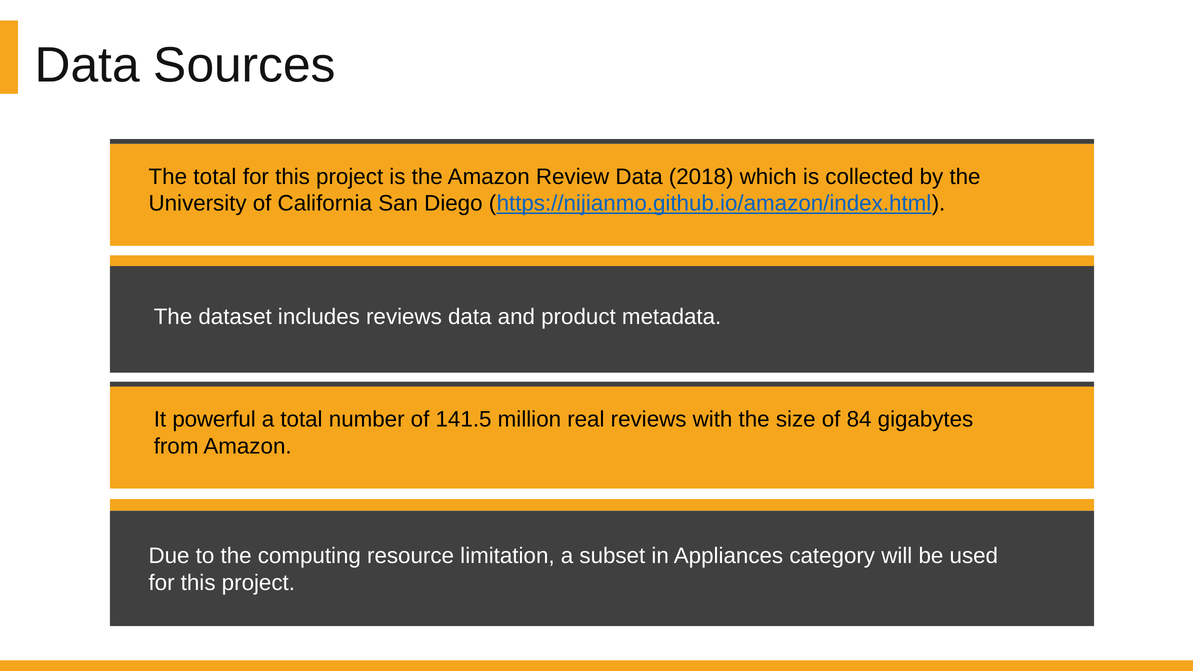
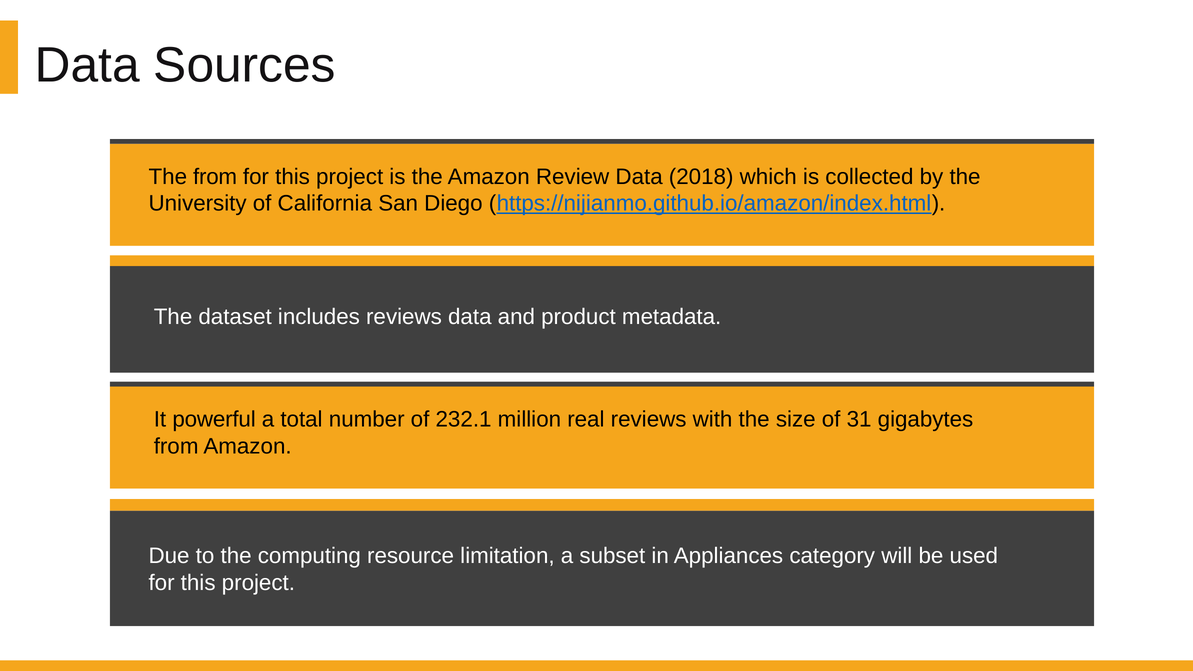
The total: total -> from
141.5: 141.5 -> 232.1
84: 84 -> 31
